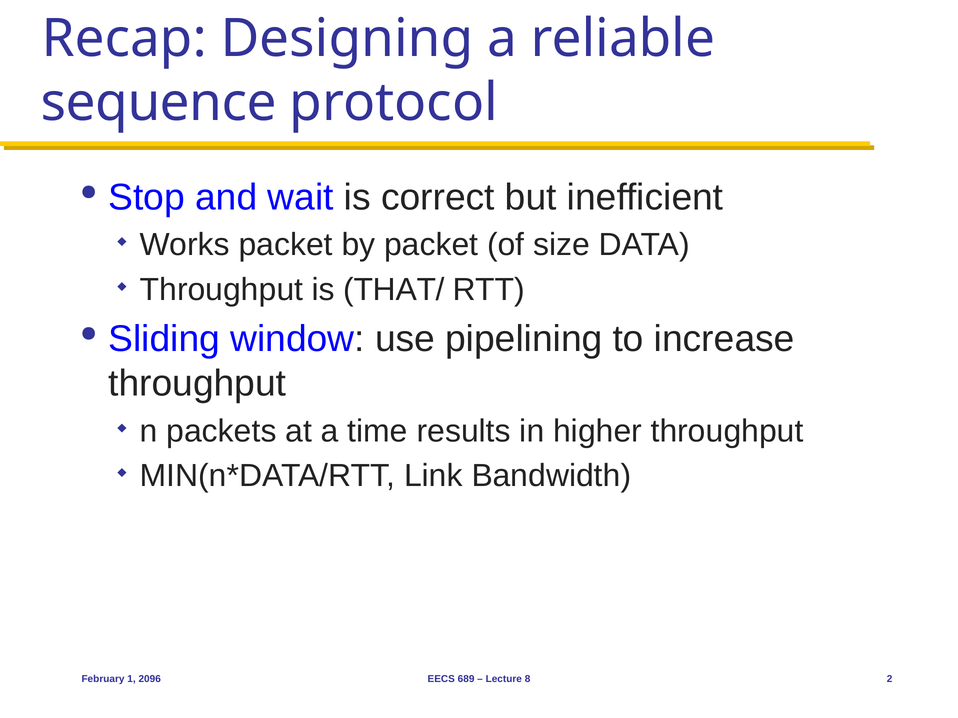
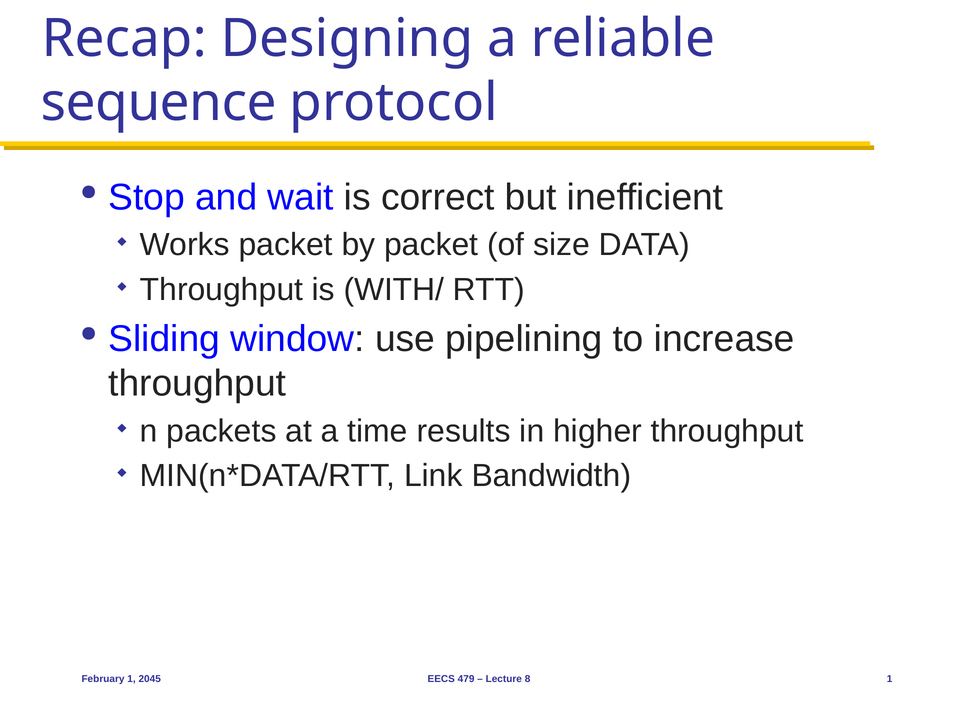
THAT/: THAT/ -> WITH/
2096: 2096 -> 2045
689: 689 -> 479
8 2: 2 -> 1
